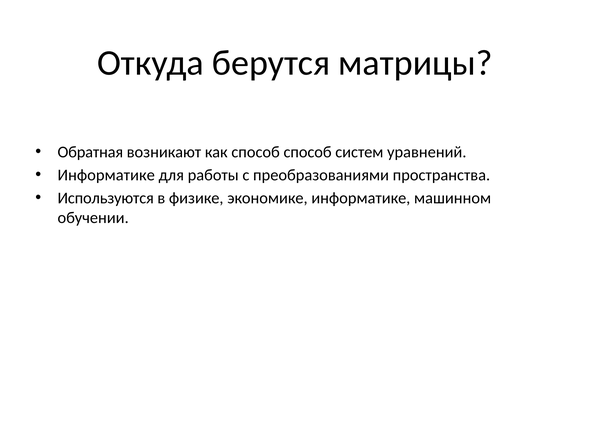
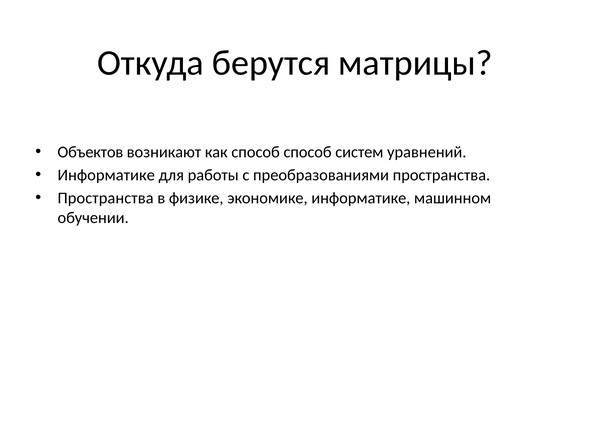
Обратная: Обратная -> Объектов
Используются at (106, 198): Используются -> Пространства
